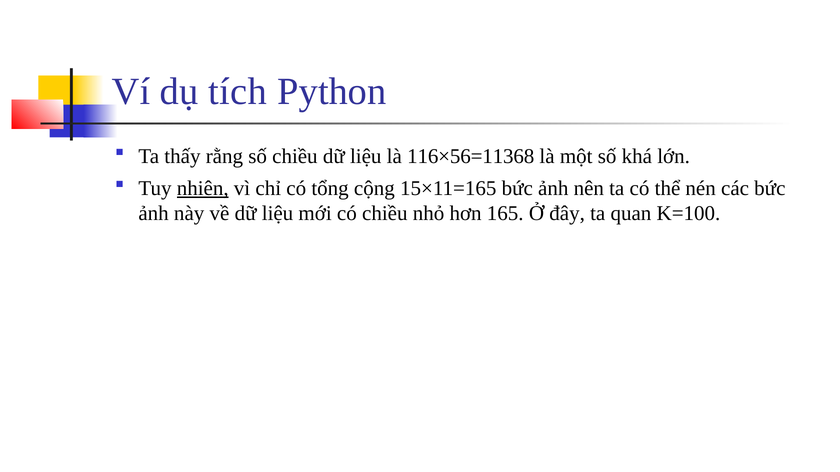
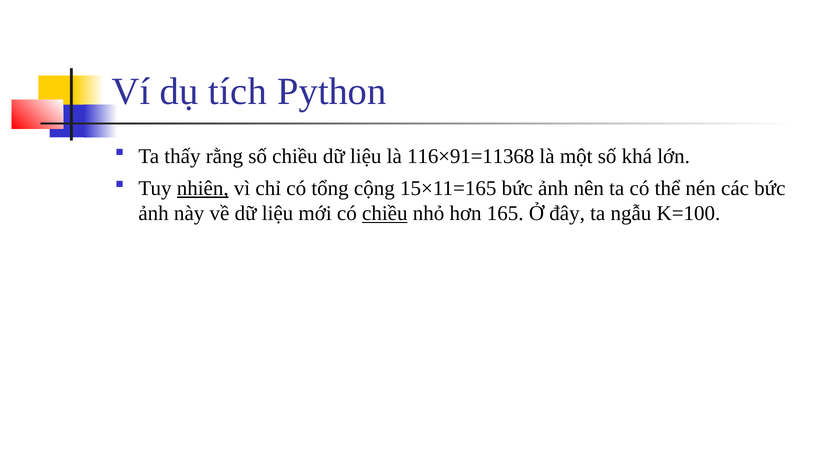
116×56=11368: 116×56=11368 -> 116×91=11368
chiều at (385, 214) underline: none -> present
quan: quan -> ngẫu
